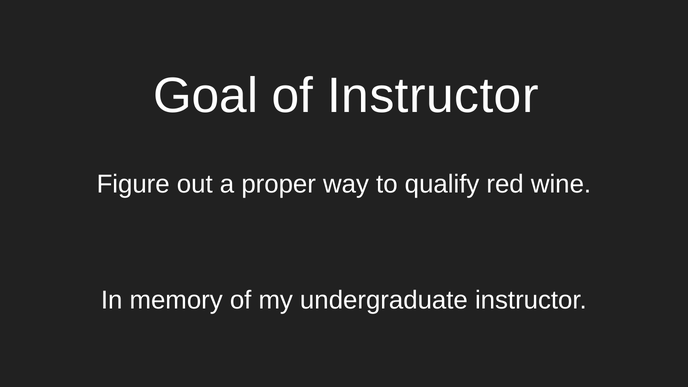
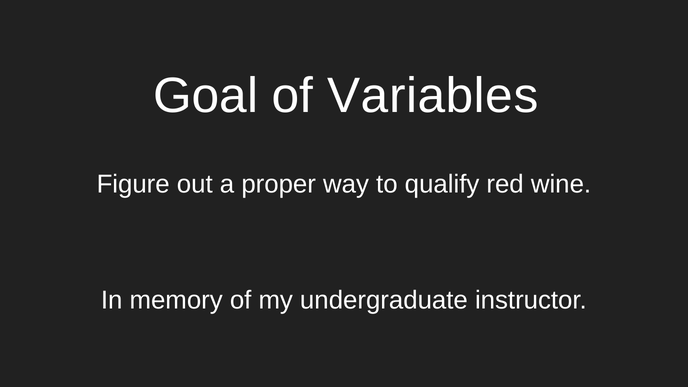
of Instructor: Instructor -> Variables
